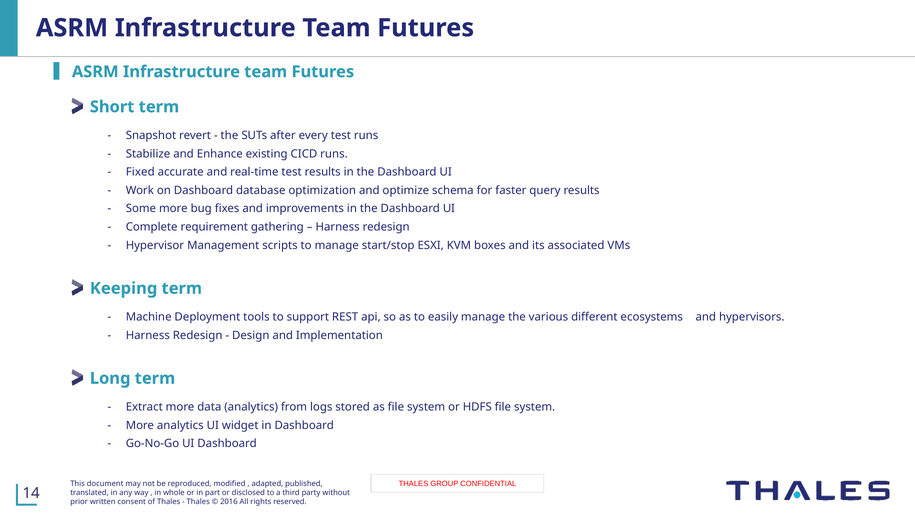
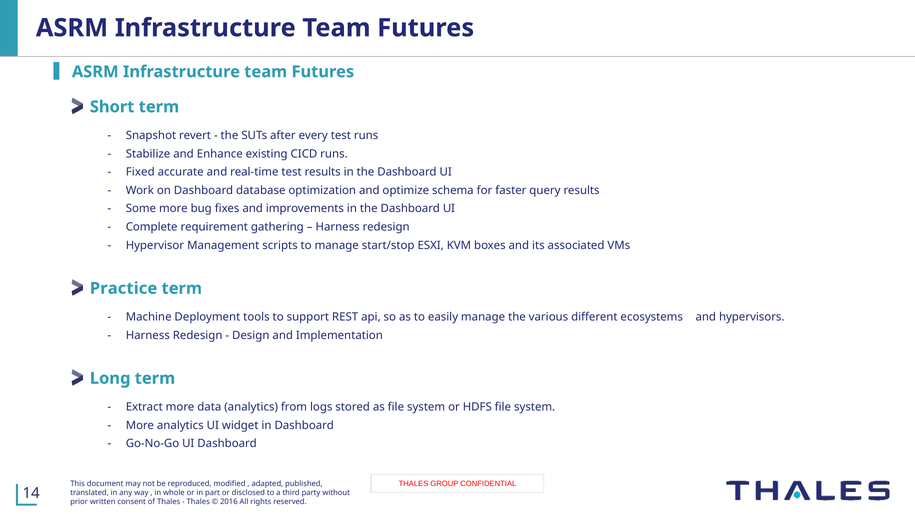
Keeping: Keeping -> Practice
